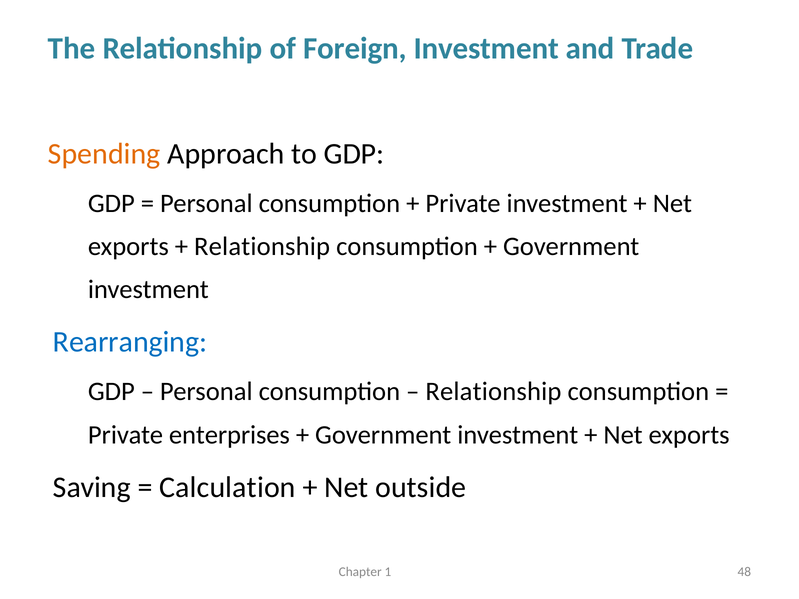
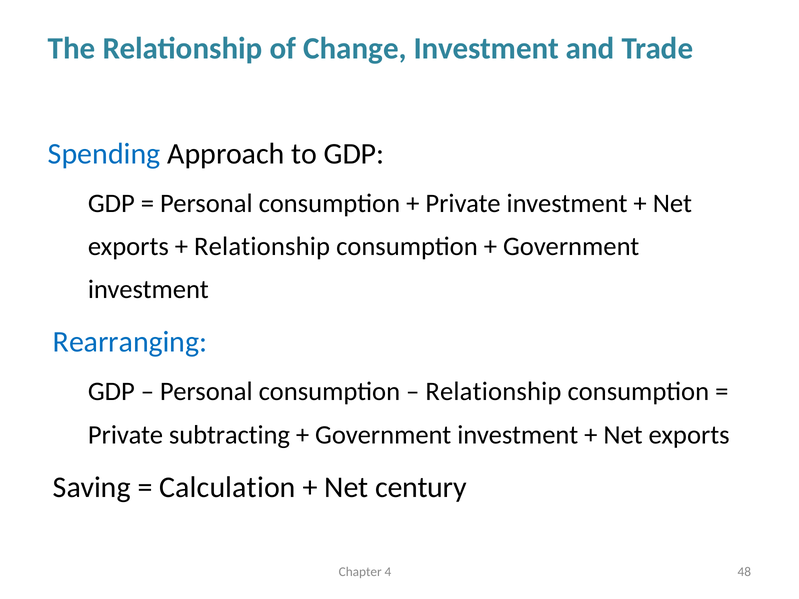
Foreign: Foreign -> Change
Spending colour: orange -> blue
enterprises: enterprises -> subtracting
outside: outside -> century
1: 1 -> 4
